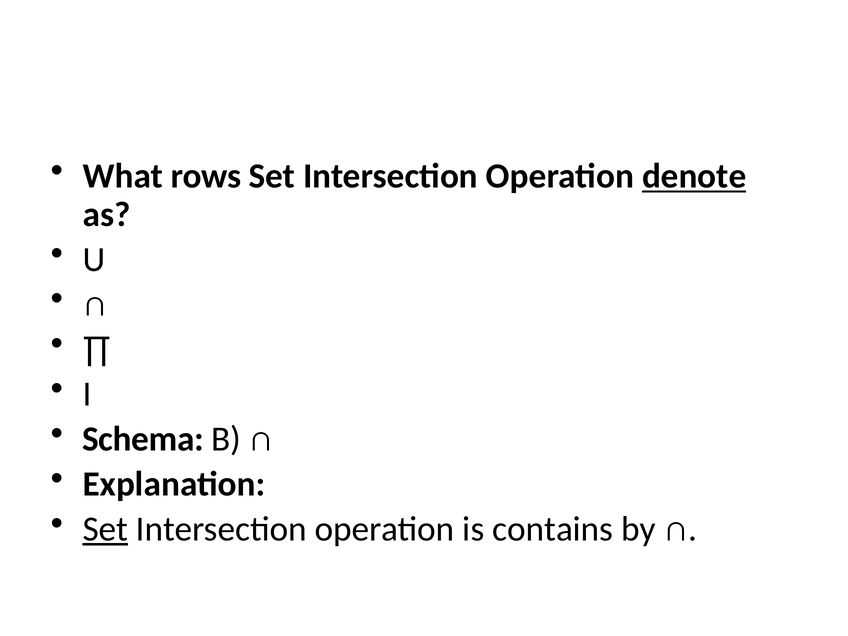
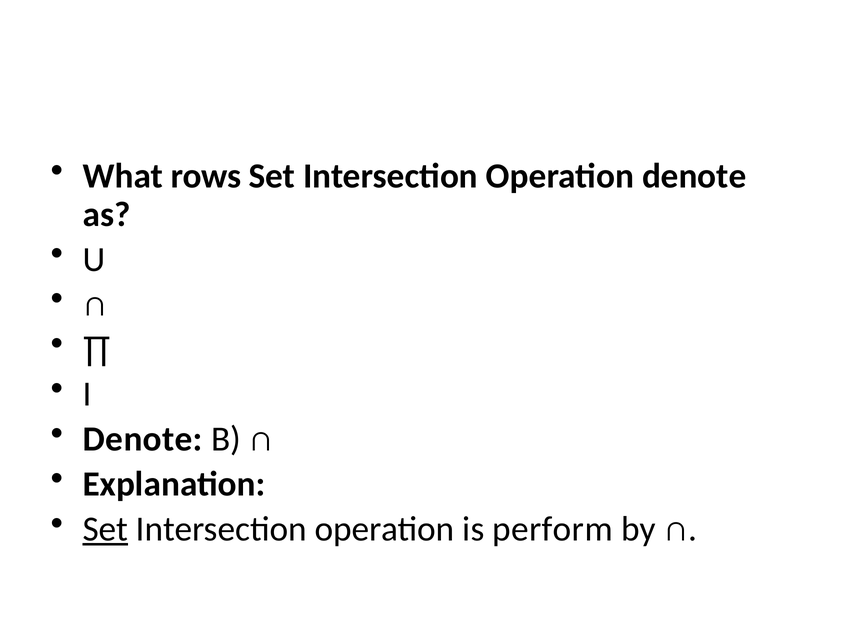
denote at (694, 176) underline: present -> none
Schema at (143, 439): Schema -> Denote
contains: contains -> perform
